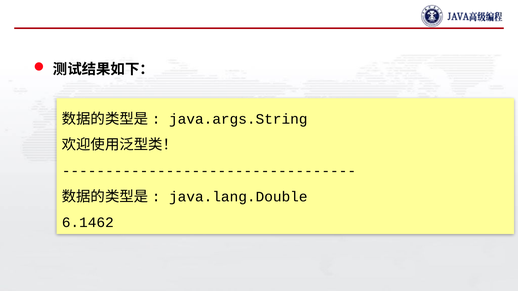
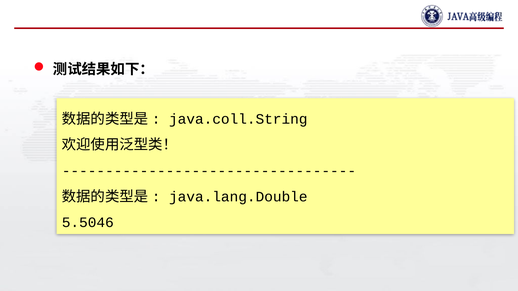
java.args.String: java.args.String -> java.coll.String
6.1462: 6.1462 -> 5.5046
